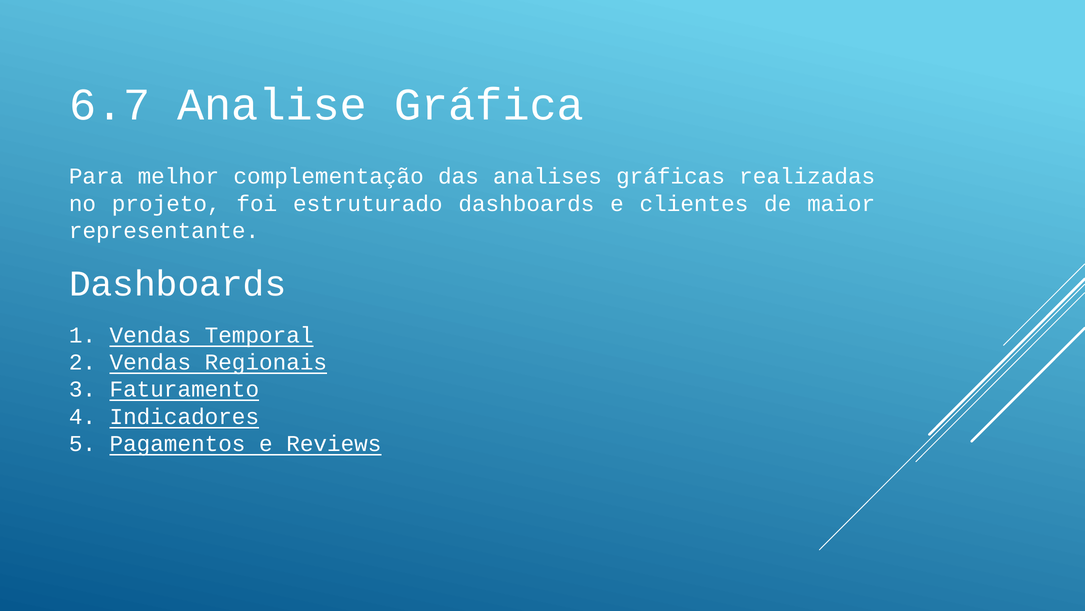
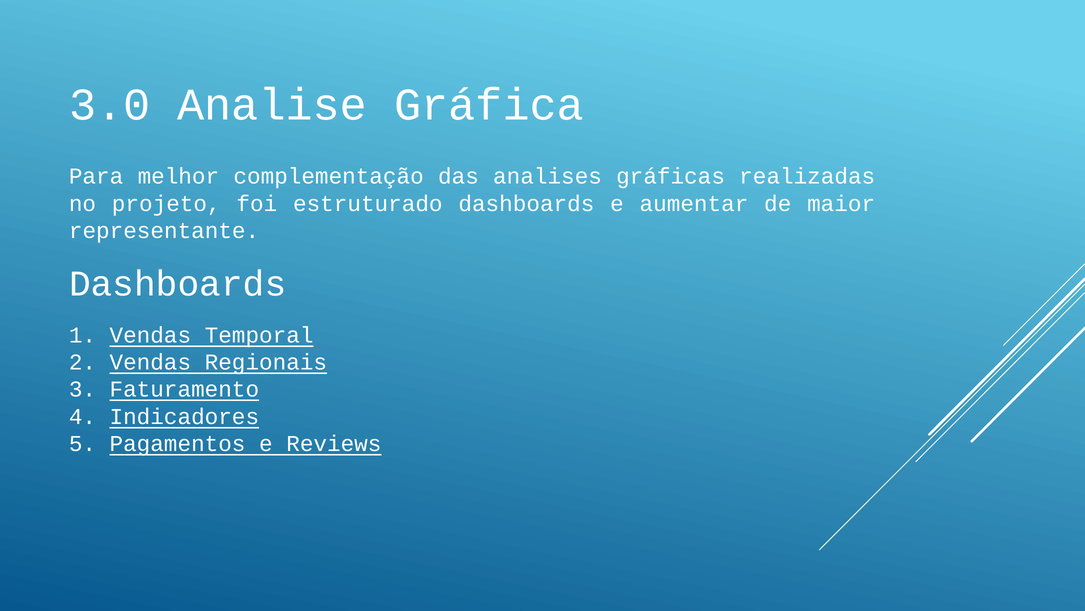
6.7: 6.7 -> 3.0
clientes: clientes -> aumentar
